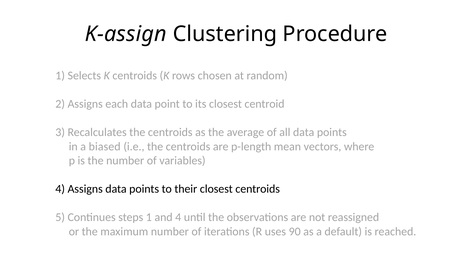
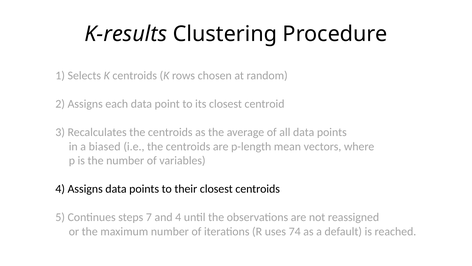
K-assign: K-assign -> K-results
steps 1: 1 -> 7
90: 90 -> 74
